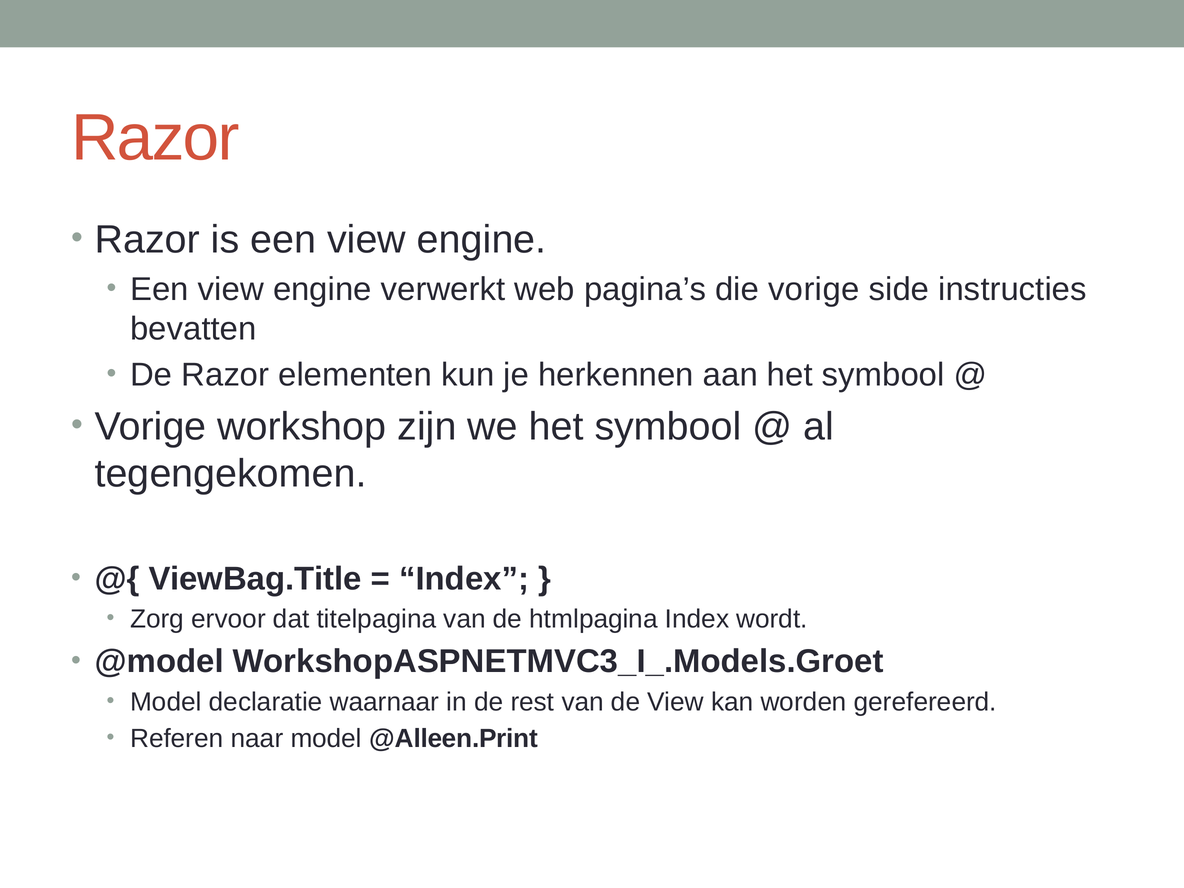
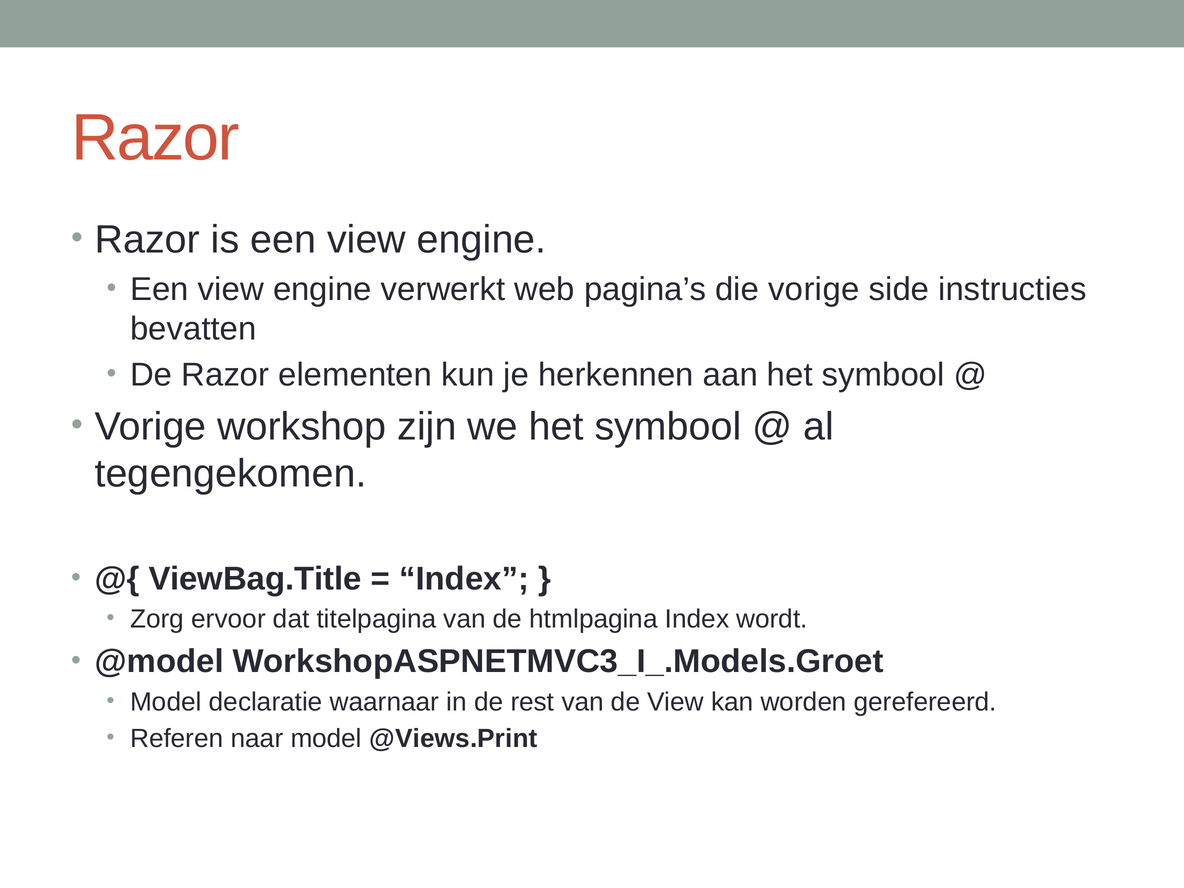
@Alleen.Print: @Alleen.Print -> @Views.Print
